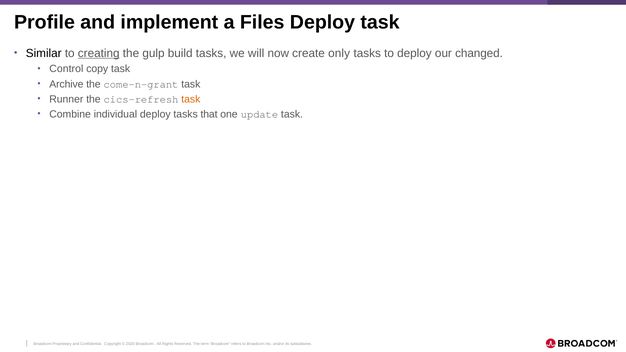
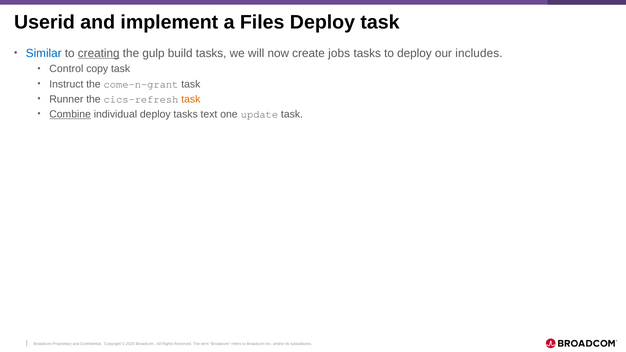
Profile: Profile -> Userid
Similar colour: black -> blue
only: only -> jobs
changed: changed -> includes
Archive: Archive -> Instruct
Combine underline: none -> present
that: that -> text
